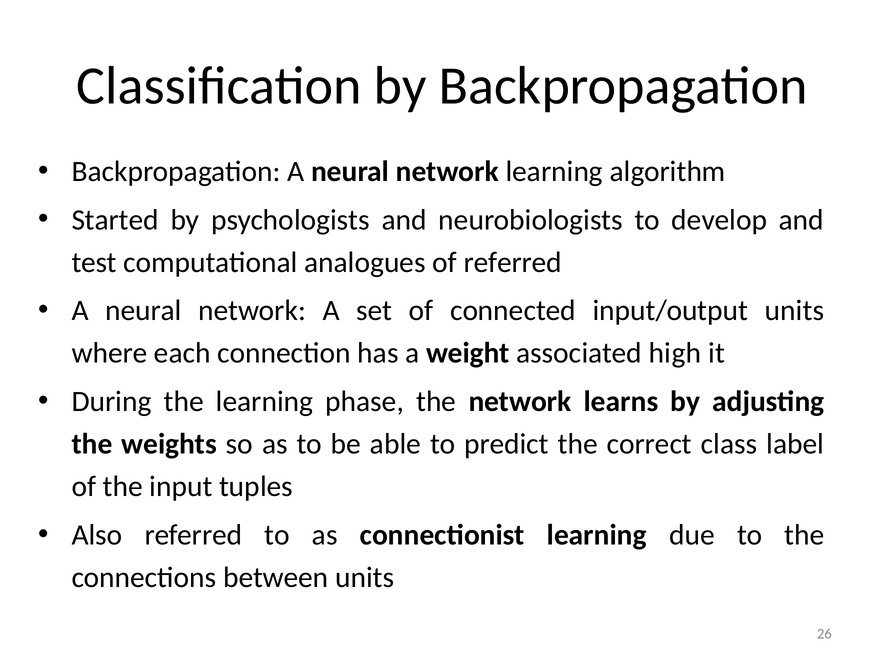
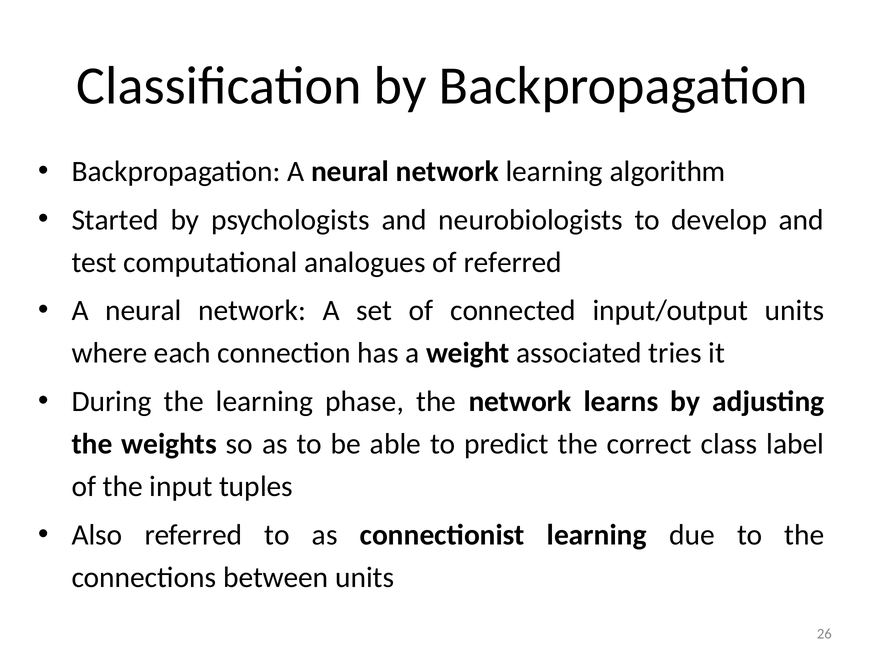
high: high -> tries
